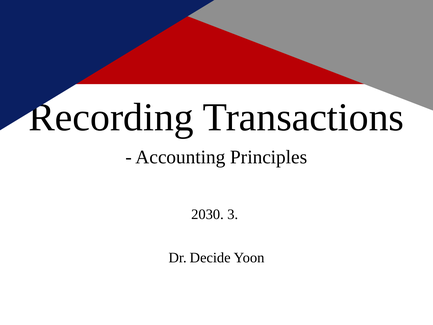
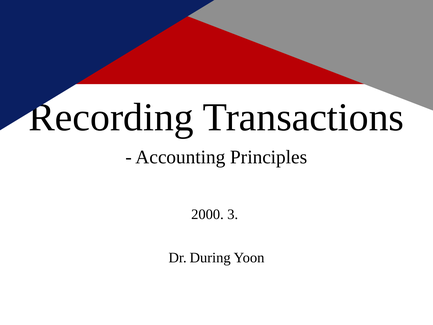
2030: 2030 -> 2000
Decide: Decide -> During
